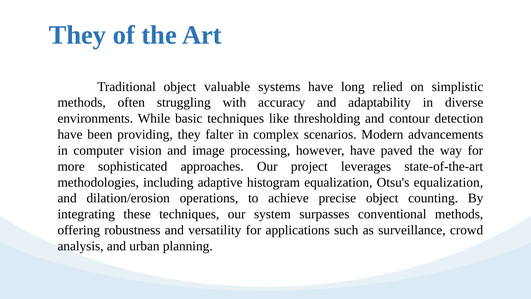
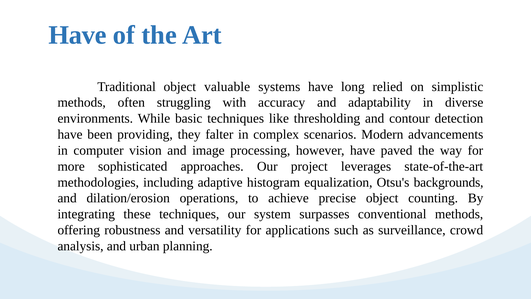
They at (77, 35): They -> Have
Otsu's equalization: equalization -> backgrounds
